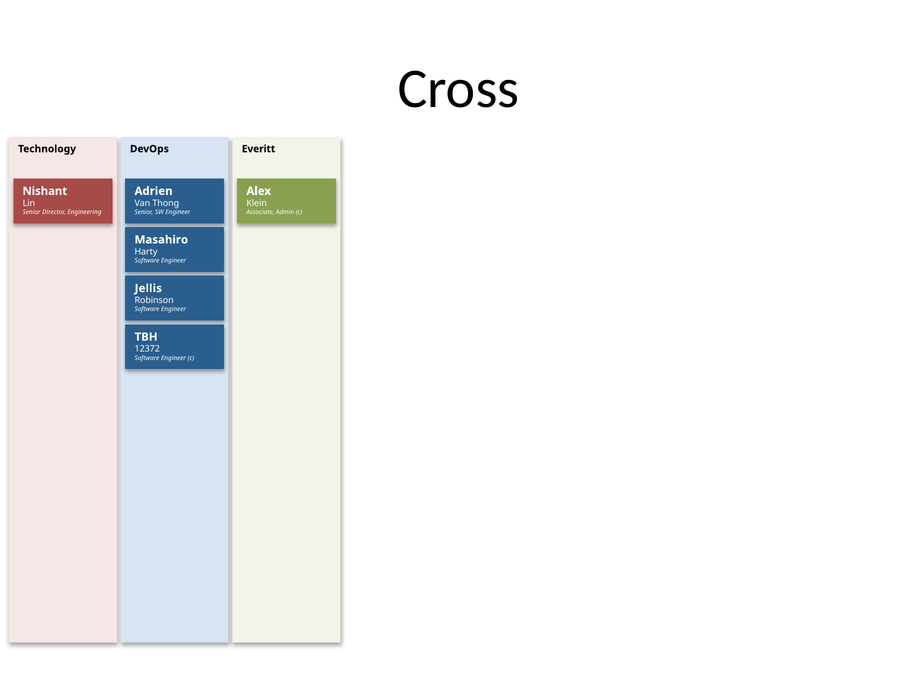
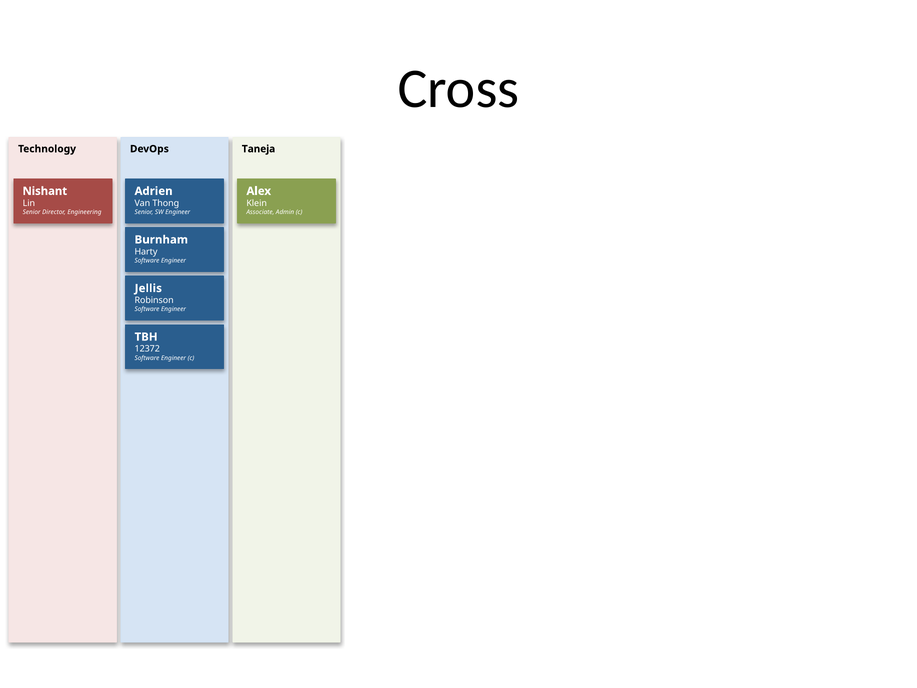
Everitt: Everitt -> Taneja
Masahiro: Masahiro -> Burnham
